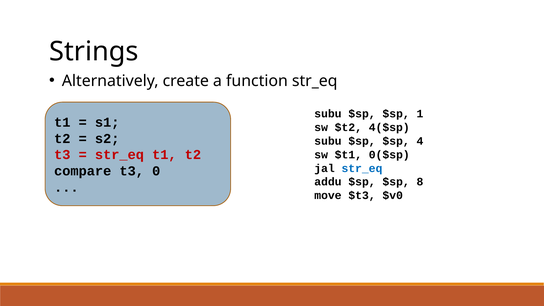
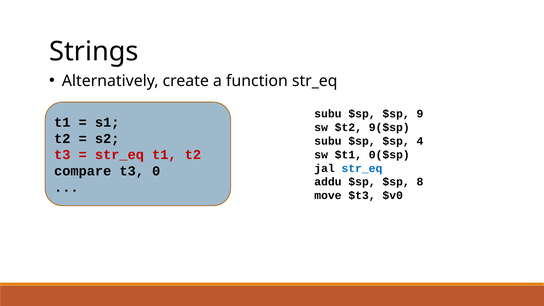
1: 1 -> 9
4($sp: 4($sp -> 9($sp
